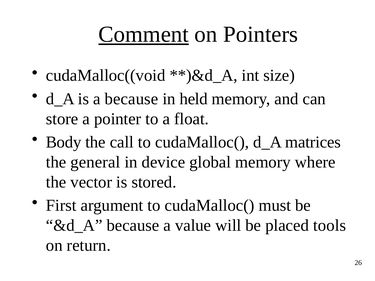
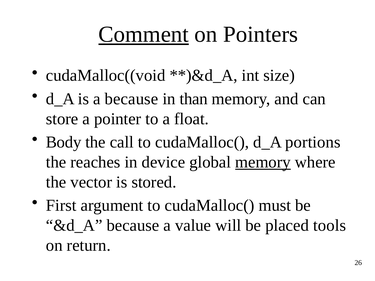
held: held -> than
matrices: matrices -> portions
general: general -> reaches
memory at (263, 162) underline: none -> present
